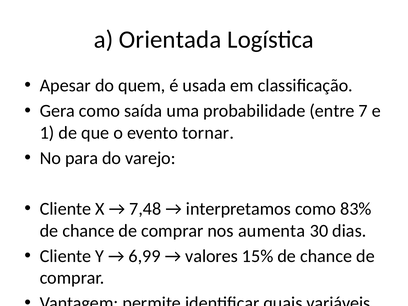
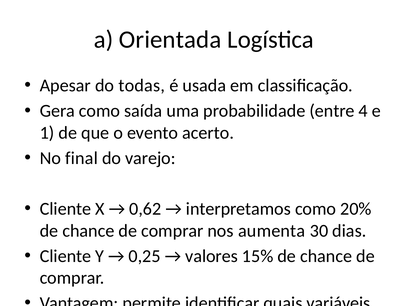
quem: quem -> todas
7: 7 -> 4
tornar: tornar -> acerto
para: para -> final
7,48: 7,48 -> 0,62
83%: 83% -> 20%
6,99: 6,99 -> 0,25
